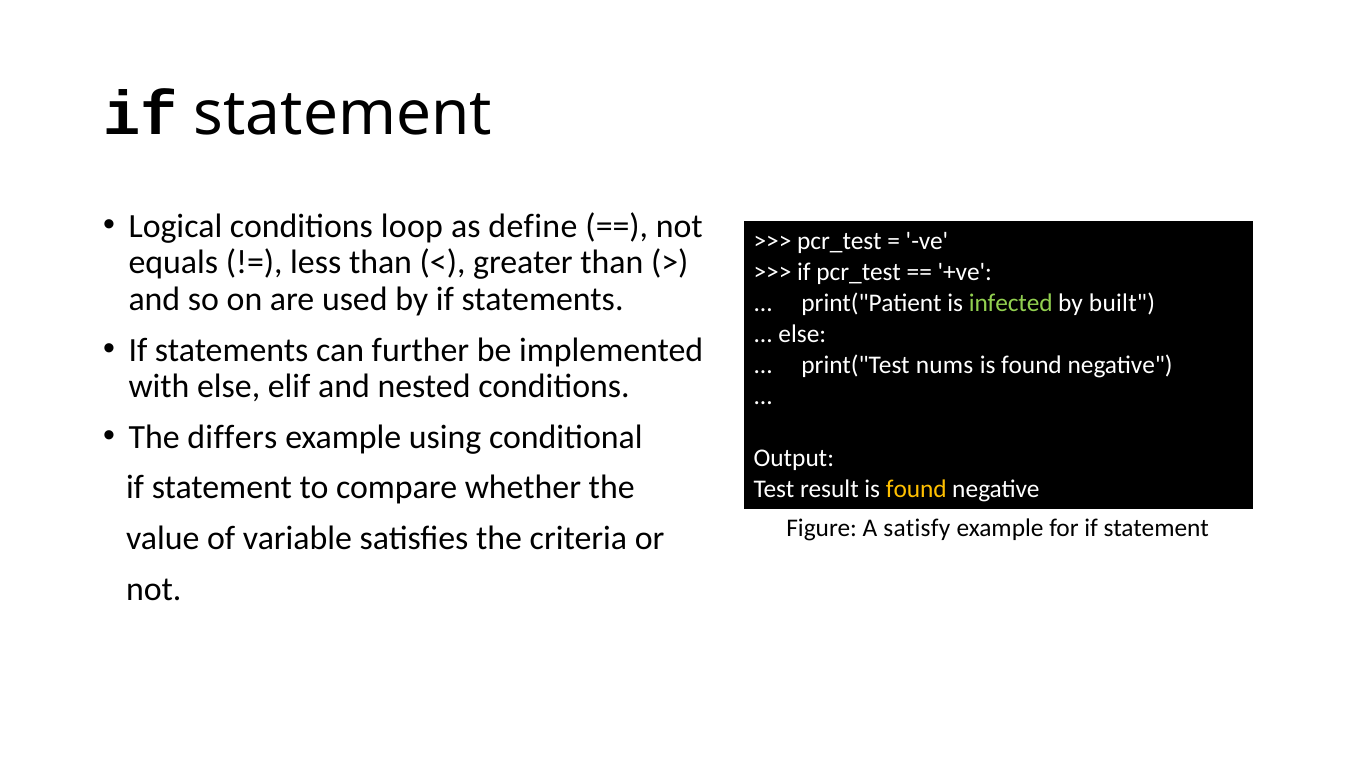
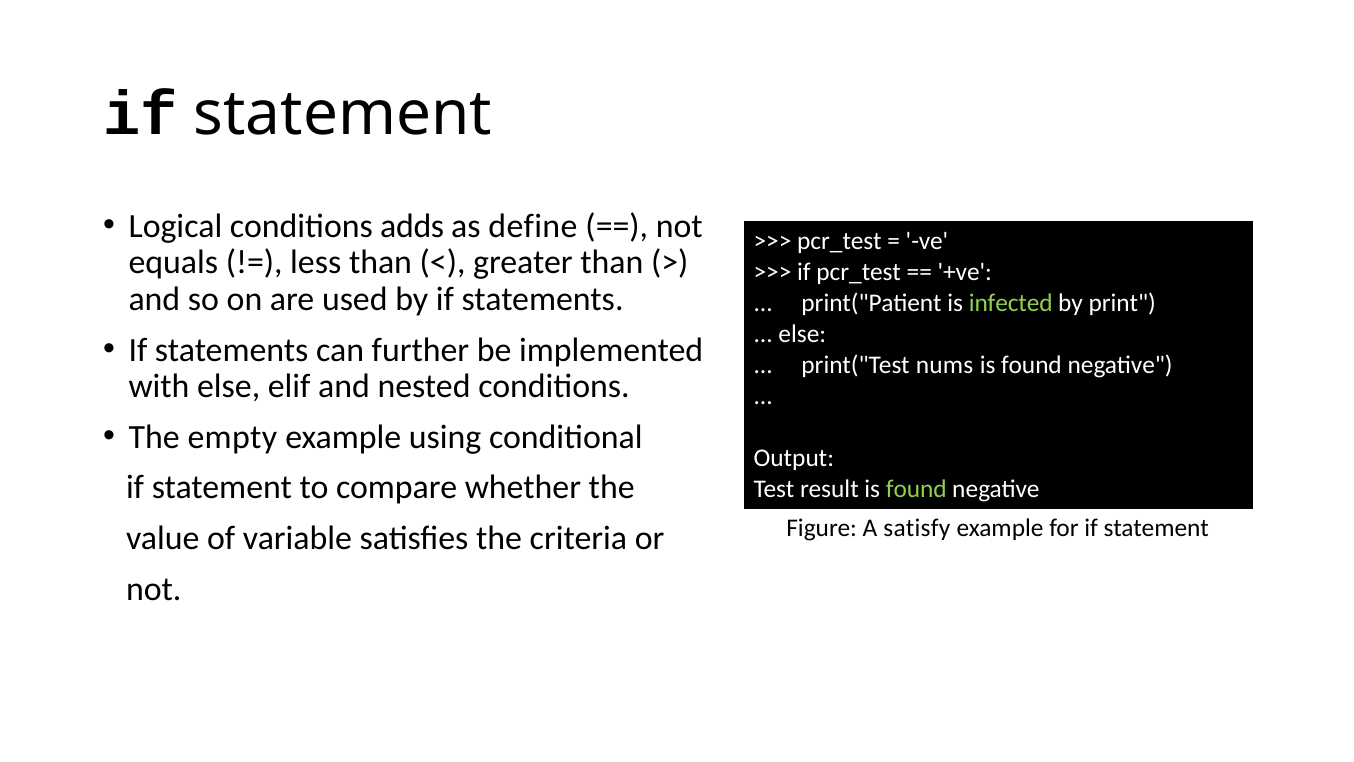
loop: loop -> adds
built: built -> print
differs: differs -> empty
found at (916, 489) colour: yellow -> light green
